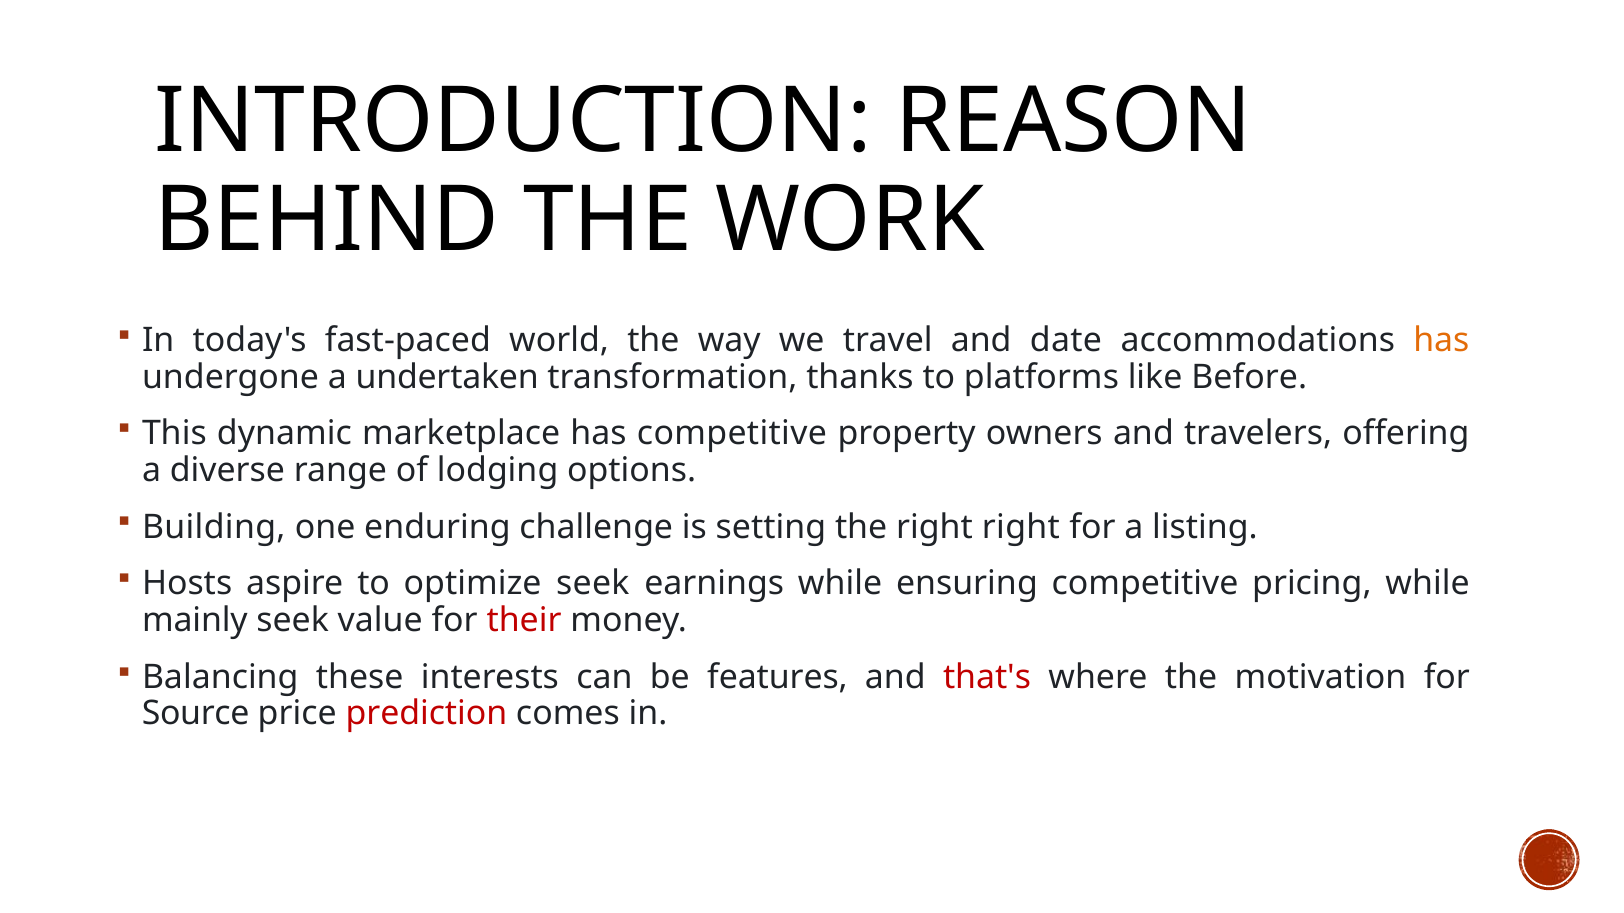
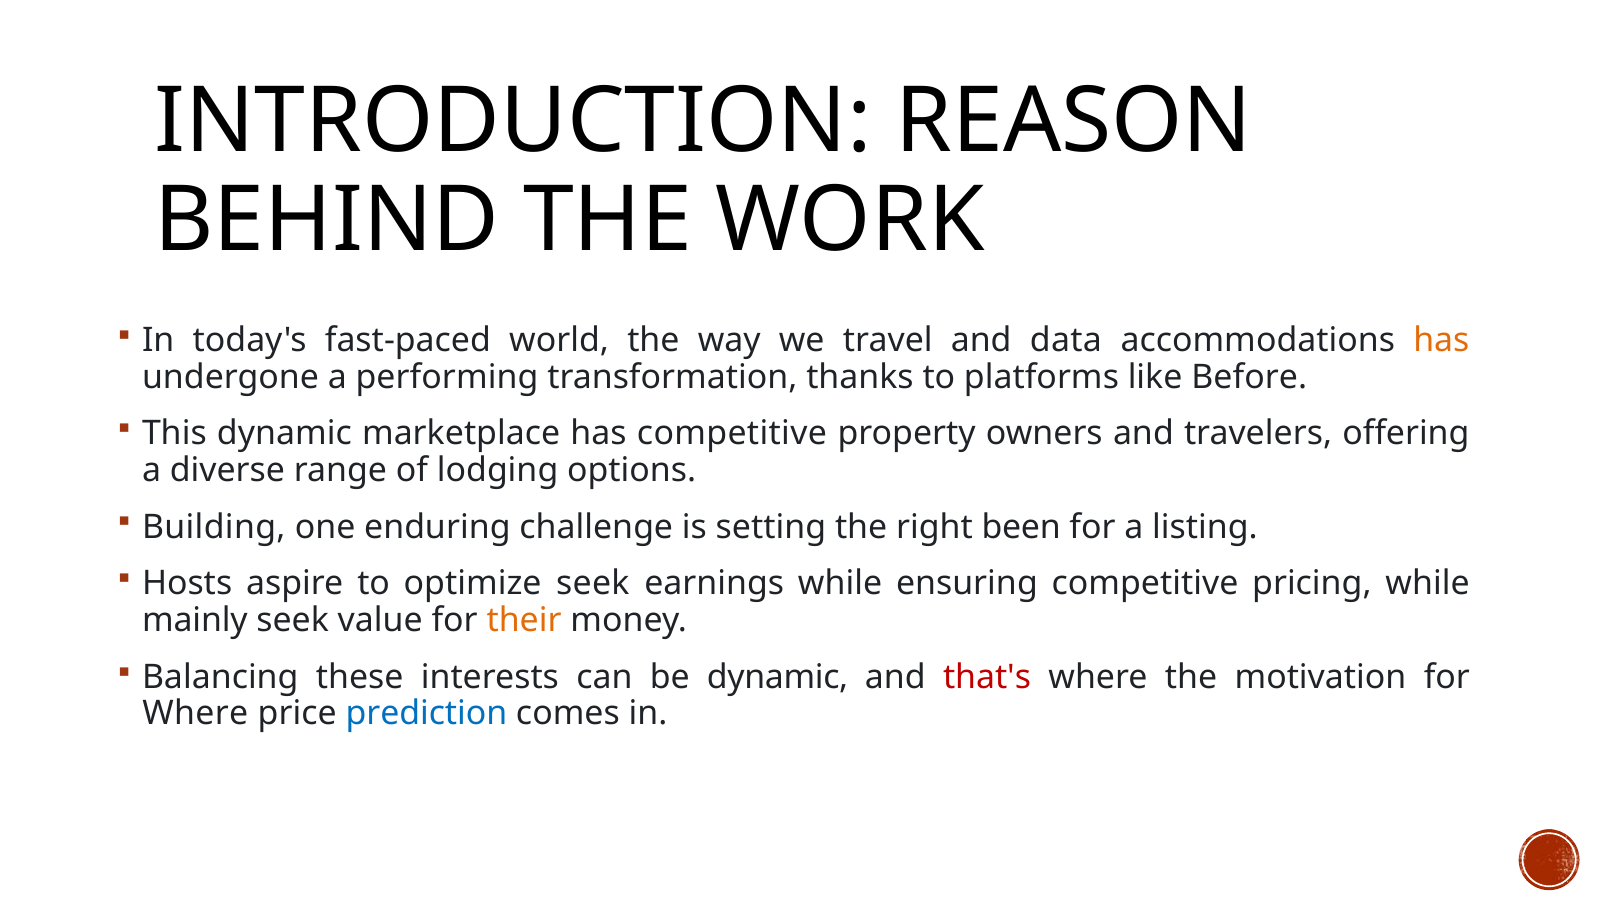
date: date -> data
undertaken: undertaken -> performing
right right: right -> been
their colour: red -> orange
be features: features -> dynamic
Source at (196, 714): Source -> Where
prediction colour: red -> blue
